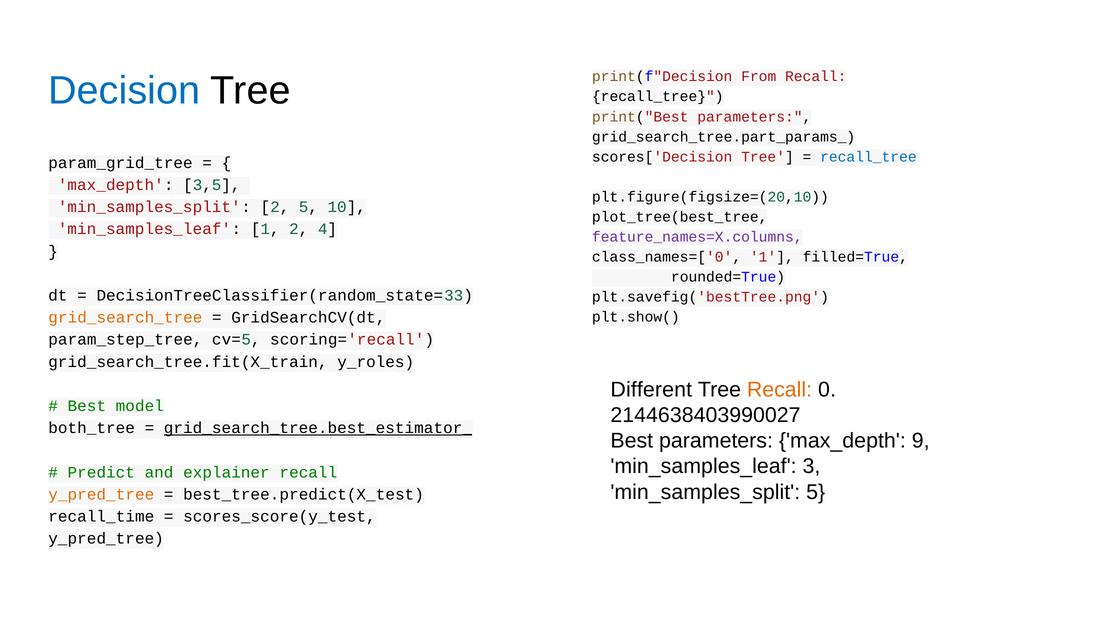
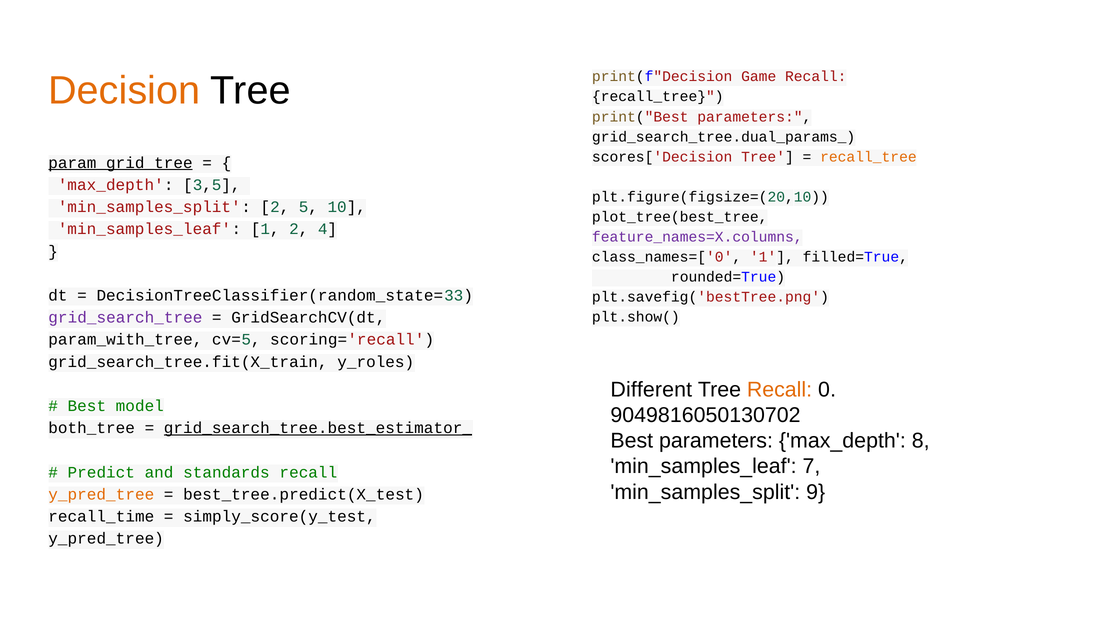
From: From -> Game
Decision colour: blue -> orange
grid_search_tree.part_params_: grid_search_tree.part_params_ -> grid_search_tree.dual_params_
recall_tree at (868, 157) colour: blue -> orange
param_grid_tree underline: none -> present
grid_search_tree colour: orange -> purple
param_step_tree: param_step_tree -> param_with_tree
2144638403990027: 2144638403990027 -> 9049816050130702
9: 9 -> 8
3: 3 -> 7
explainer: explainer -> standards
min_samples_split 5: 5 -> 9
scores_score(y_test: scores_score(y_test -> simply_score(y_test
